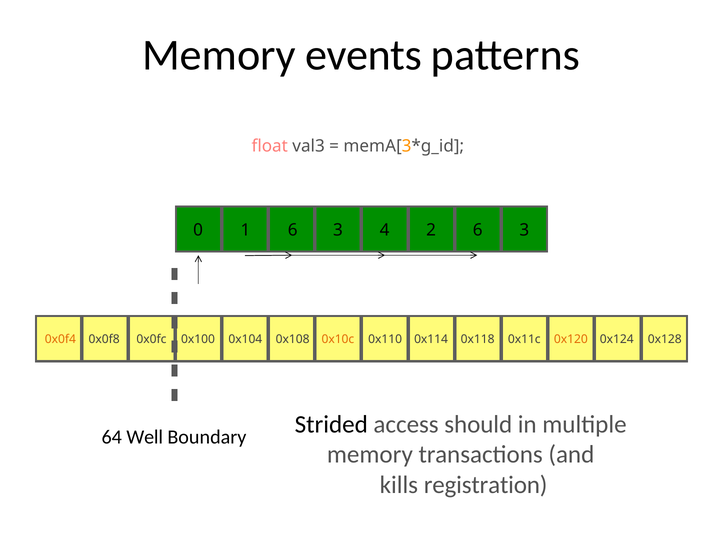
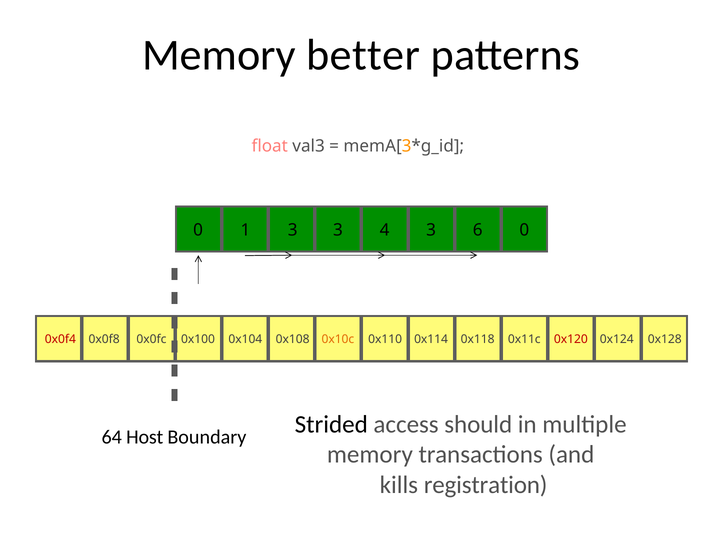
events: events -> better
1 6: 6 -> 3
4 2: 2 -> 3
3 at (524, 230): 3 -> 0
0x0f4 colour: orange -> red
0x120 colour: orange -> red
Well: Well -> Host
